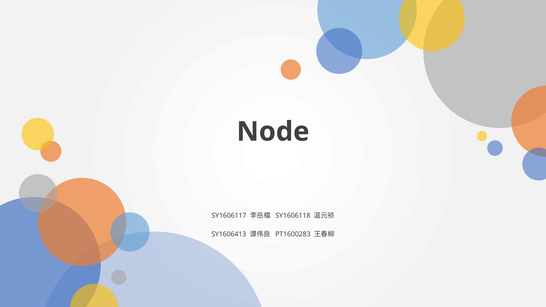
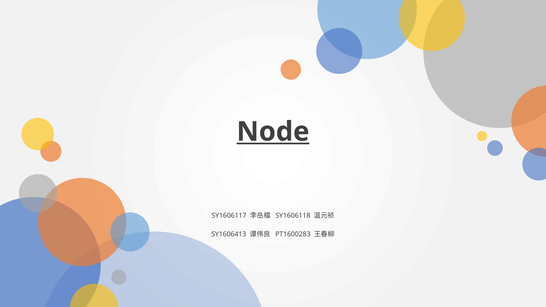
Node underline: none -> present
